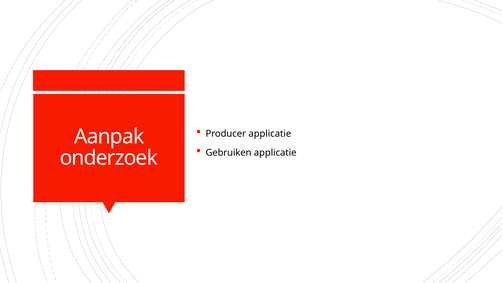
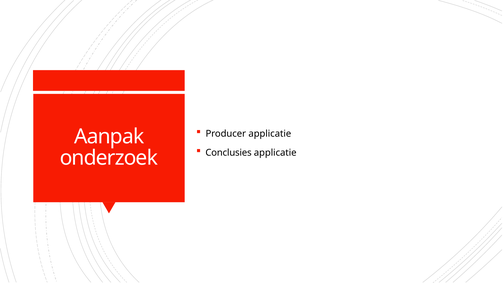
Gebruiken: Gebruiken -> Conclusies
